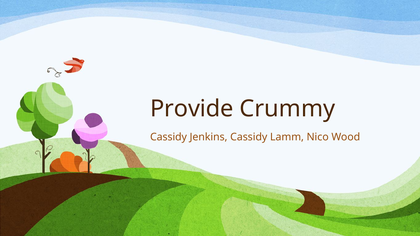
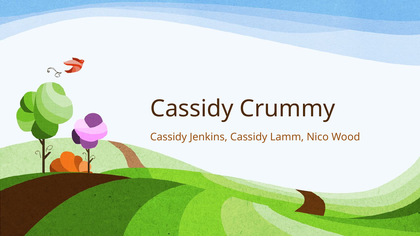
Provide at (192, 109): Provide -> Cassidy
